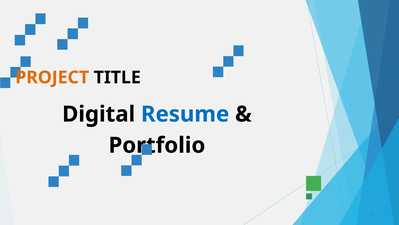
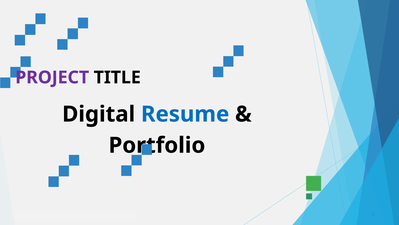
PROJECT colour: orange -> purple
